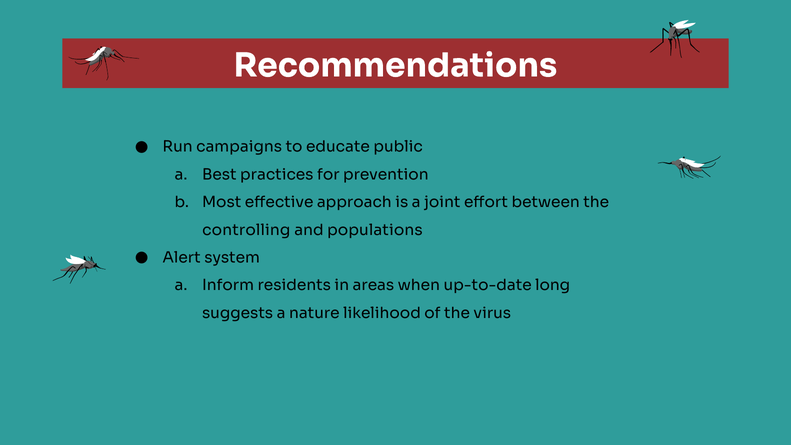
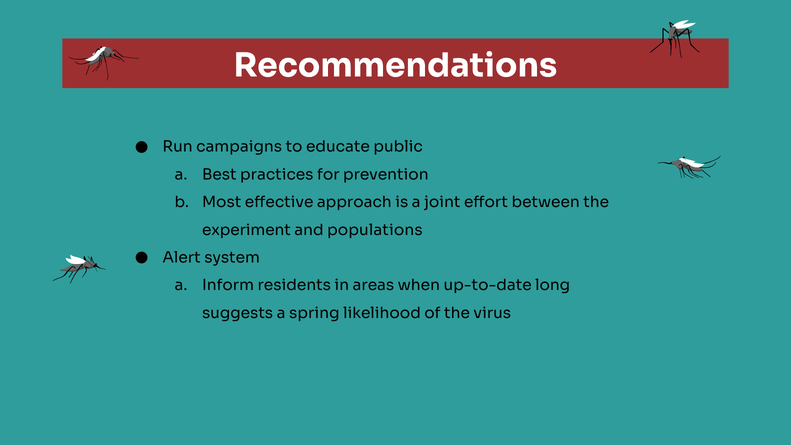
controlling: controlling -> experiment
nature: nature -> spring
